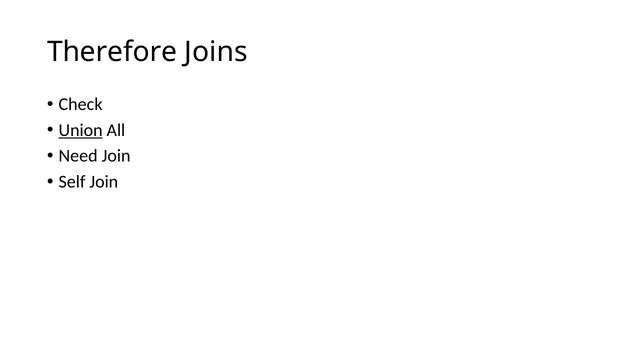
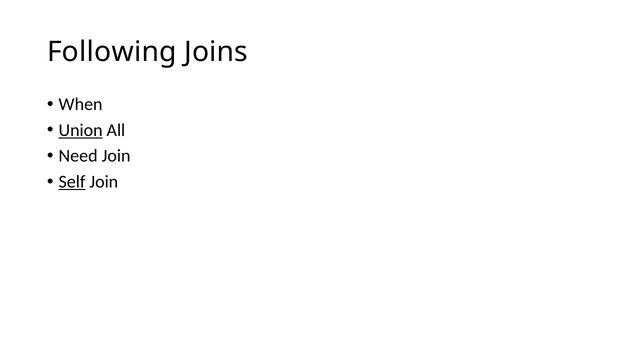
Therefore: Therefore -> Following
Check: Check -> When
Self underline: none -> present
